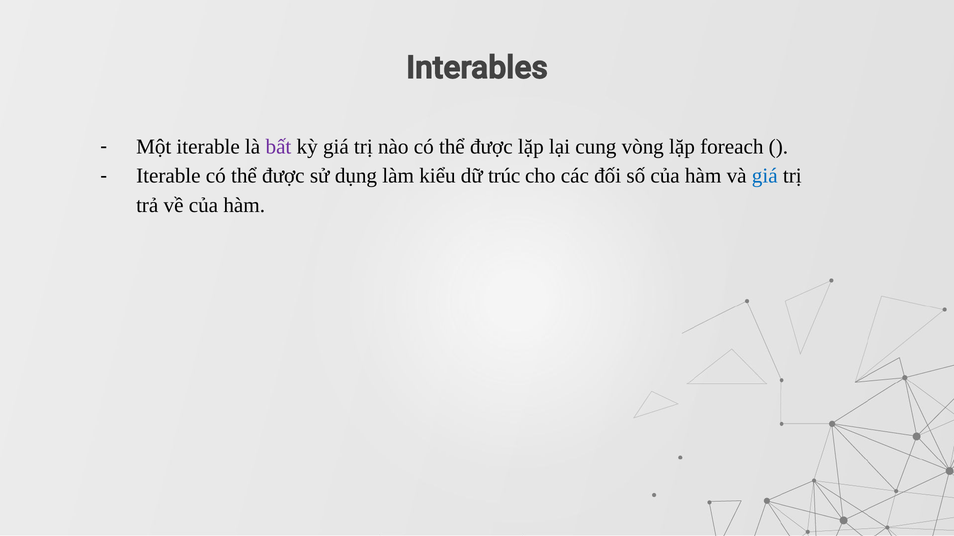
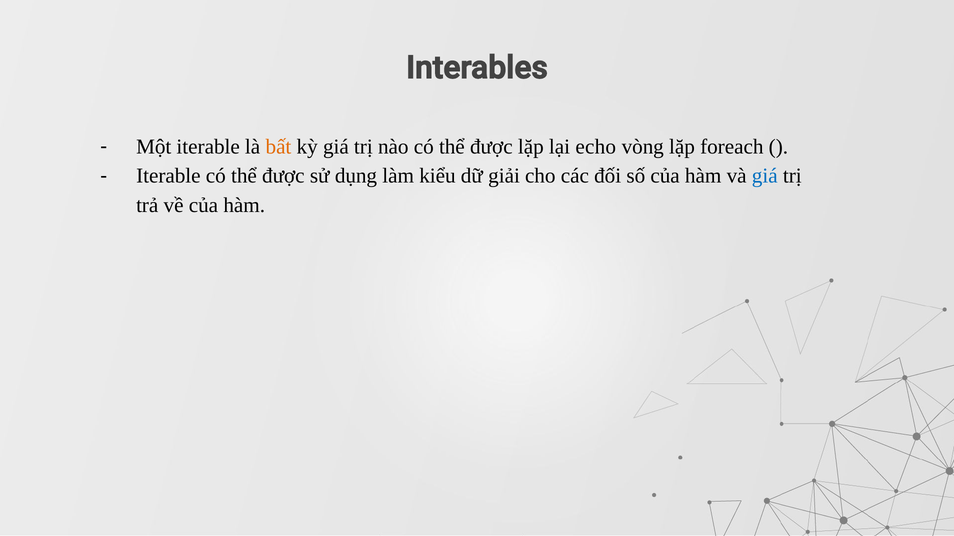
bất colour: purple -> orange
cung: cung -> echo
trúc: trúc -> giải
